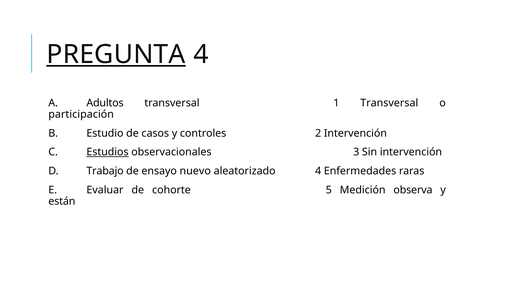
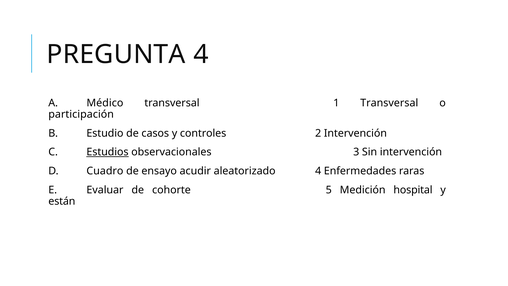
PREGUNTA underline: present -> none
Adultos: Adultos -> Médico
Trabajo: Trabajo -> Cuadro
nuevo: nuevo -> acudir
observa: observa -> hospital
